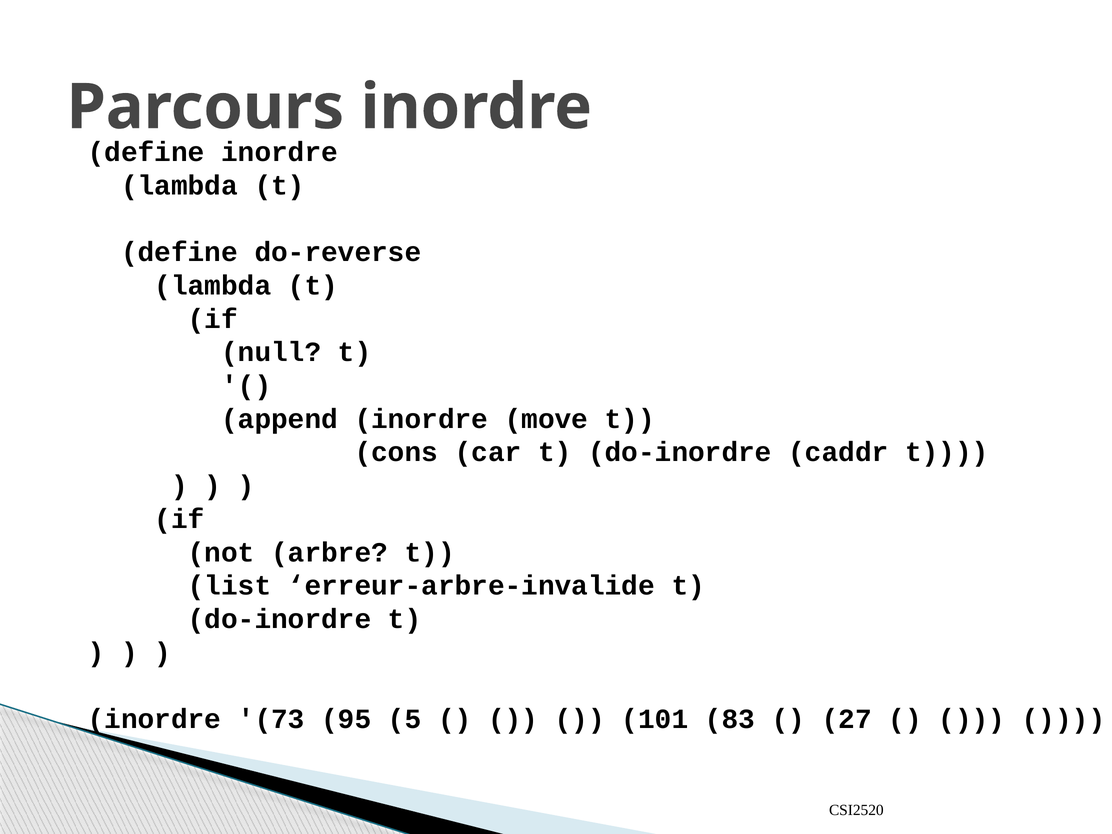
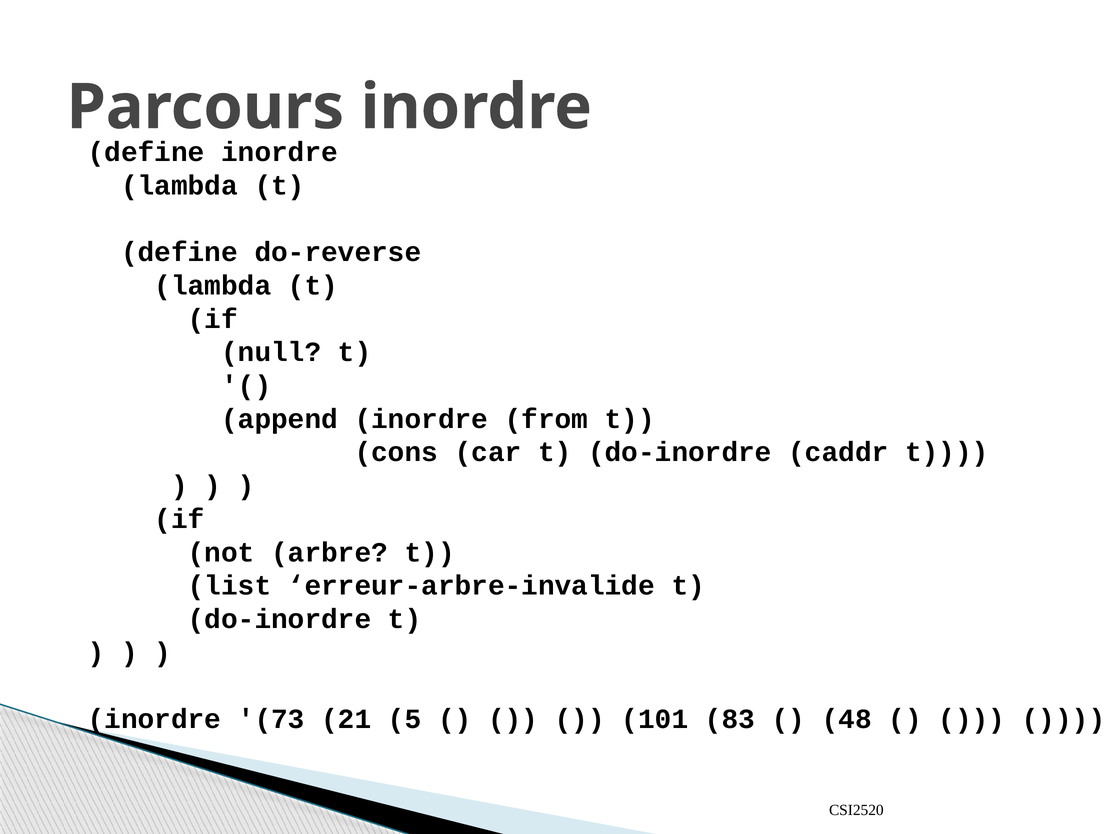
move: move -> from
95: 95 -> 21
27: 27 -> 48
